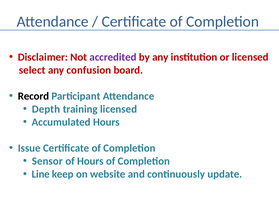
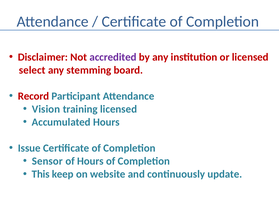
confusion: confusion -> stemming
Record colour: black -> red
Depth: Depth -> Vision
Line: Line -> This
